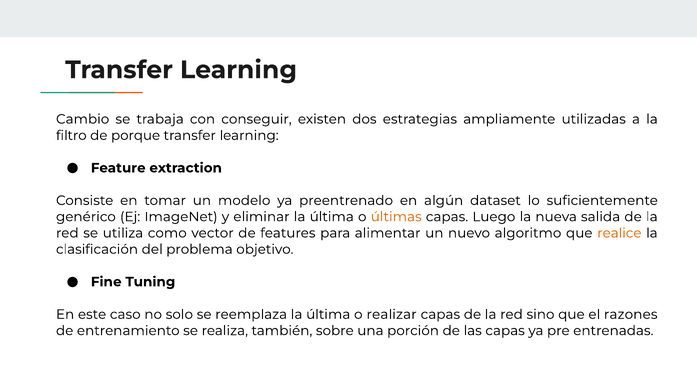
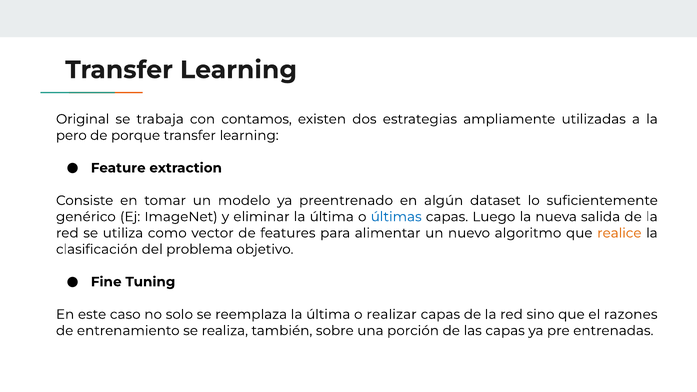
Cambio: Cambio -> Original
conseguir: conseguir -> contamos
filtro: filtro -> pero
últimas colour: orange -> blue
